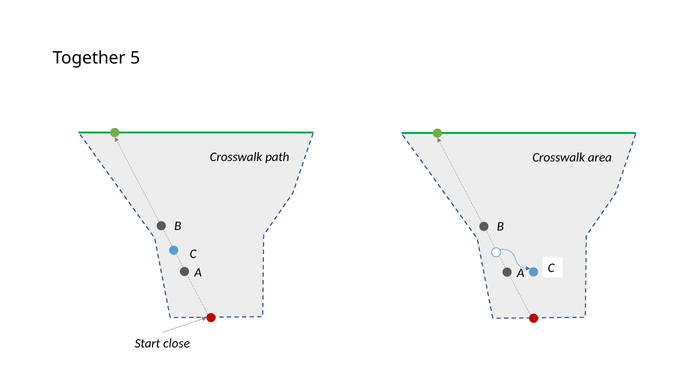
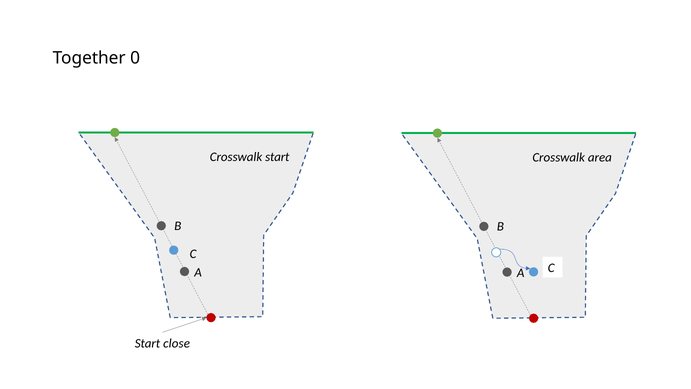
5: 5 -> 0
Crosswalk path: path -> start
